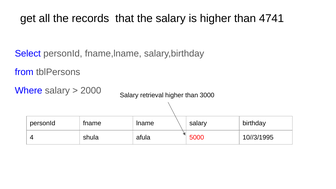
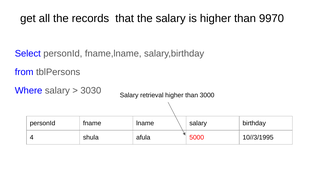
4741: 4741 -> 9970
2000: 2000 -> 3030
